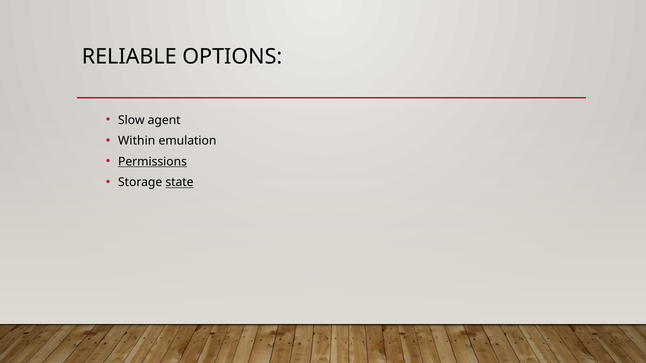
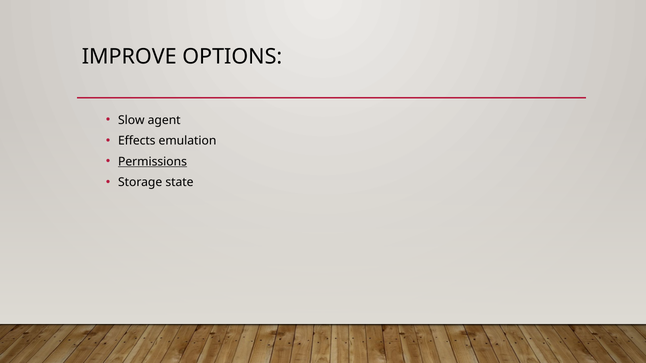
RELIABLE: RELIABLE -> IMPROVE
Within: Within -> Effects
state underline: present -> none
